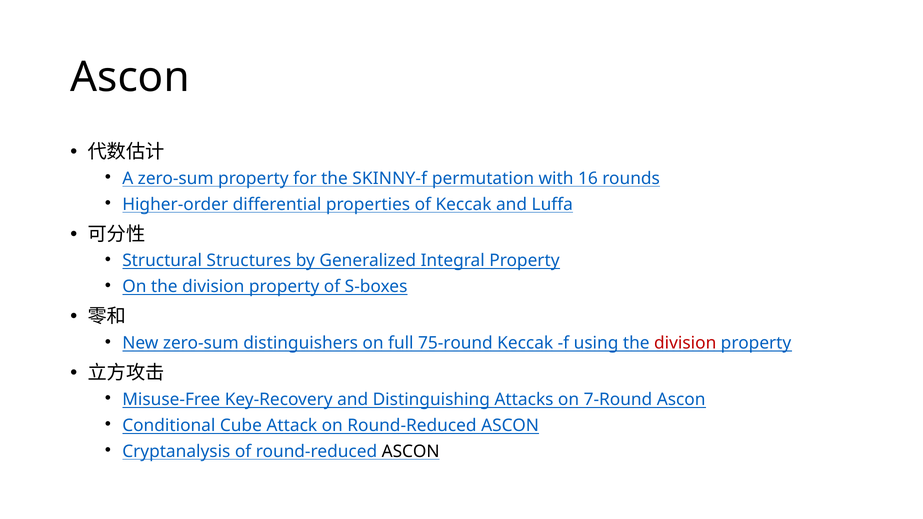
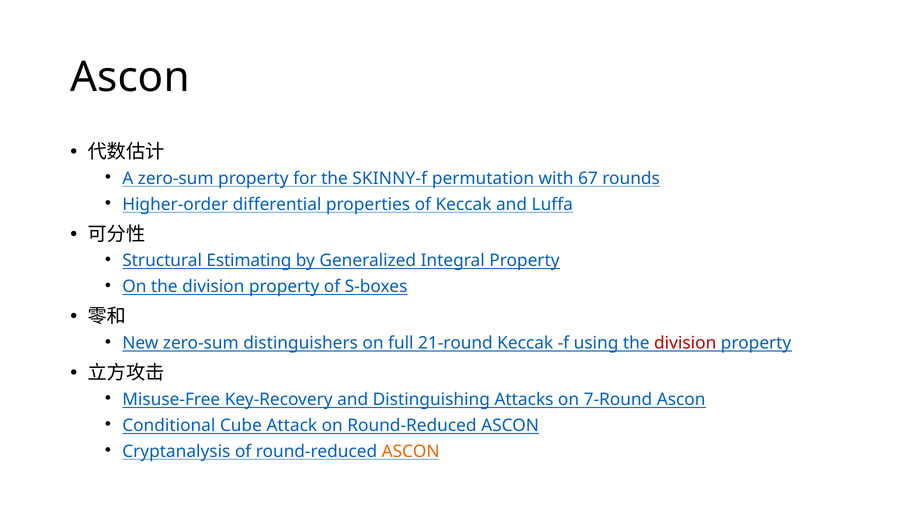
16: 16 -> 67
Structures: Structures -> Estimating
75-round: 75-round -> 21-round
ASCON at (411, 452) colour: black -> orange
